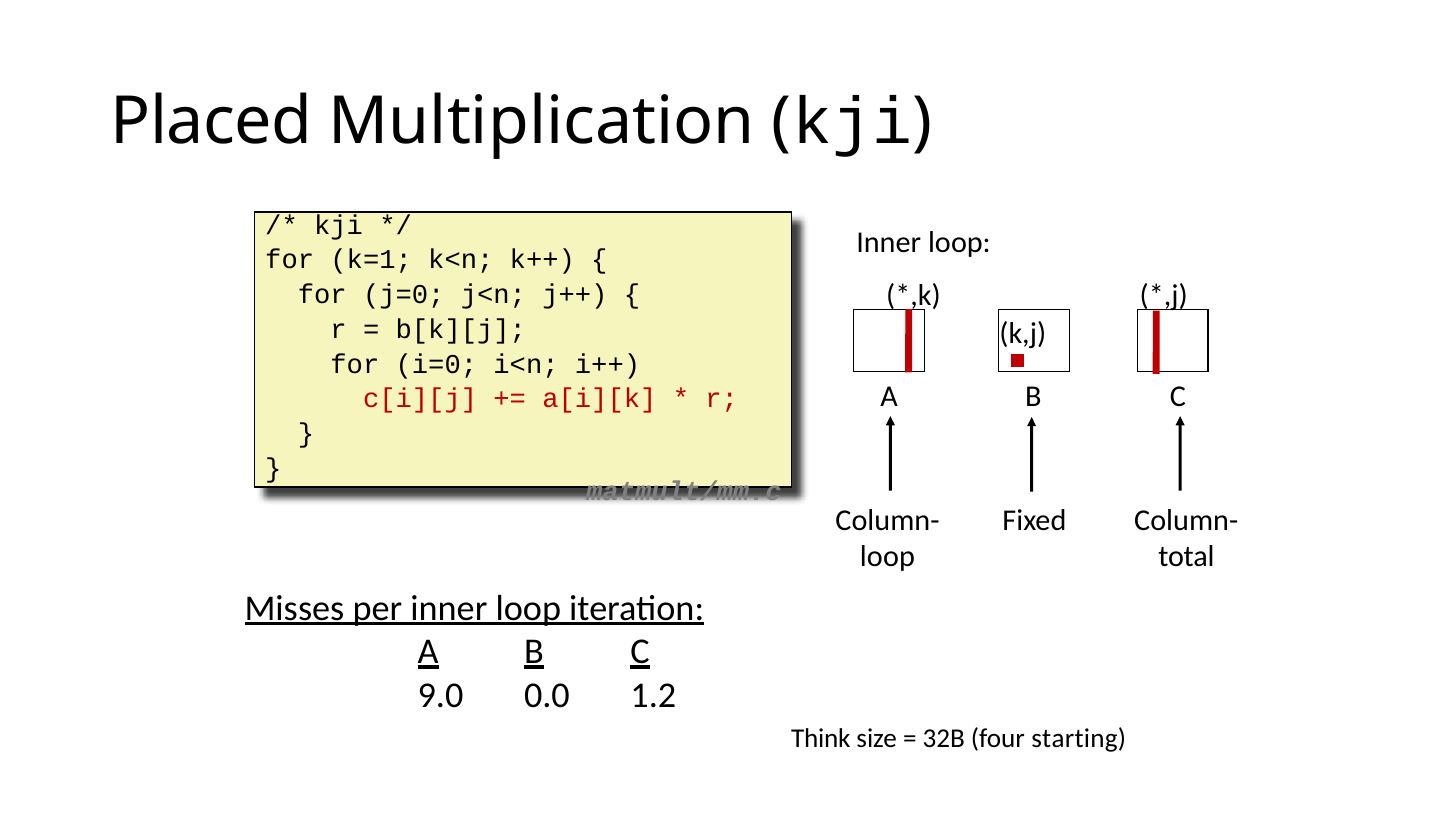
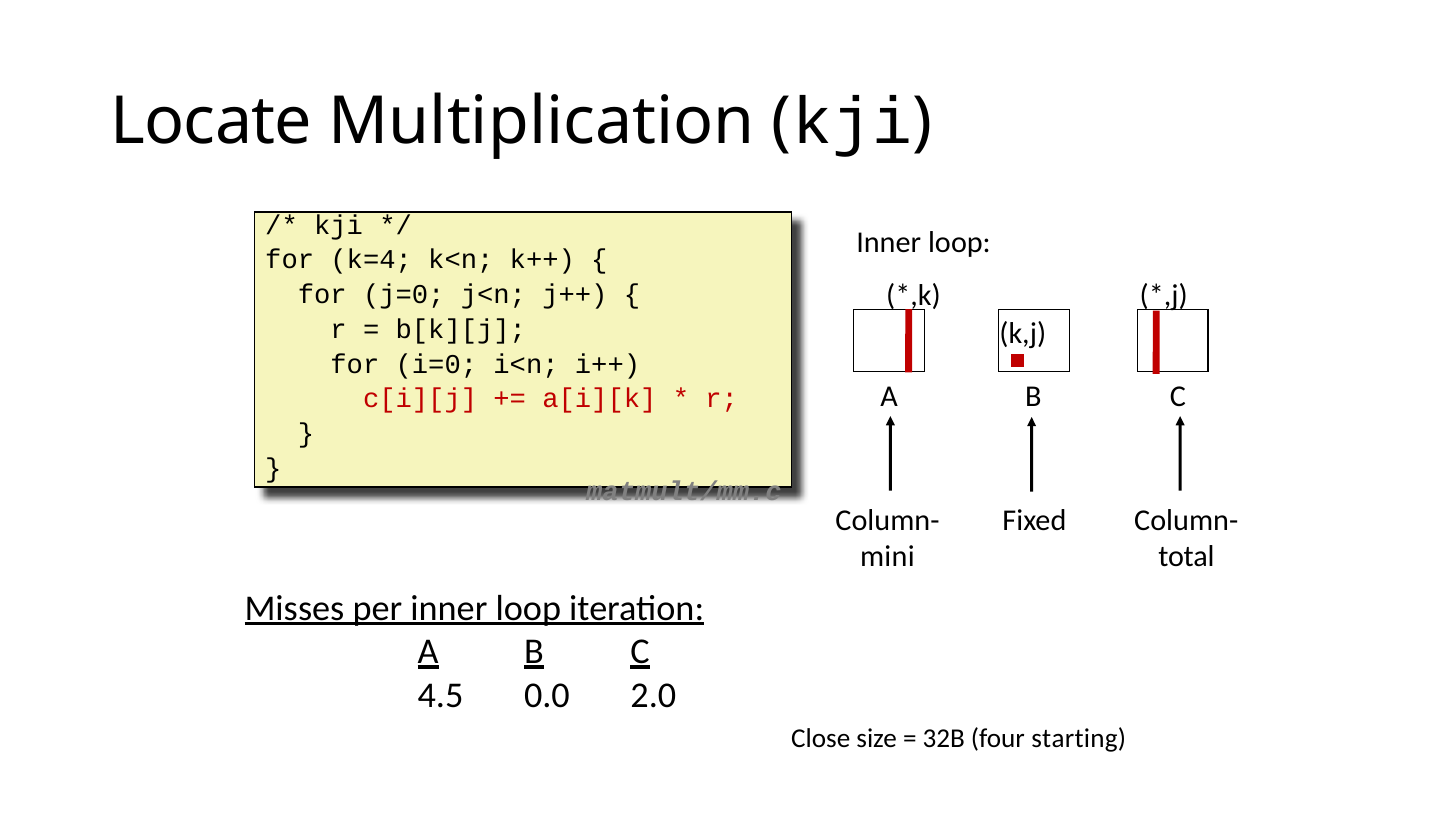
Placed: Placed -> Locate
k=1: k=1 -> k=4
loop at (887, 557): loop -> mini
9.0: 9.0 -> 4.5
1.2: 1.2 -> 2.0
Think: Think -> Close
